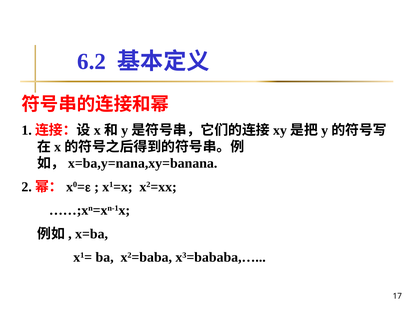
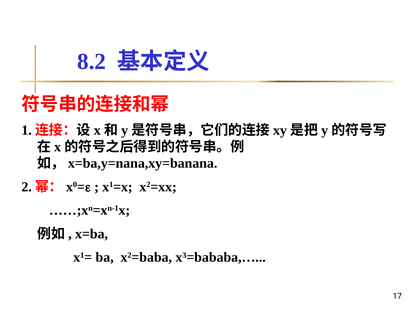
6.2: 6.2 -> 8.2
